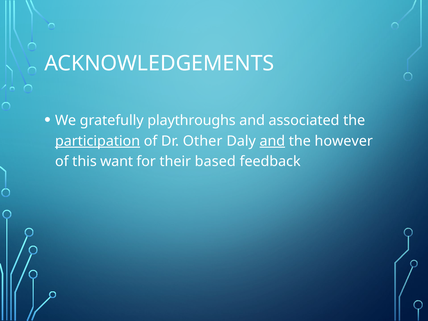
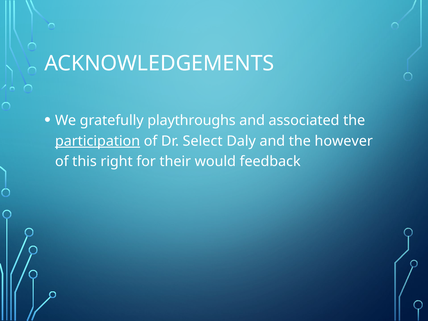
Other: Other -> Select
and at (272, 141) underline: present -> none
want: want -> right
based: based -> would
